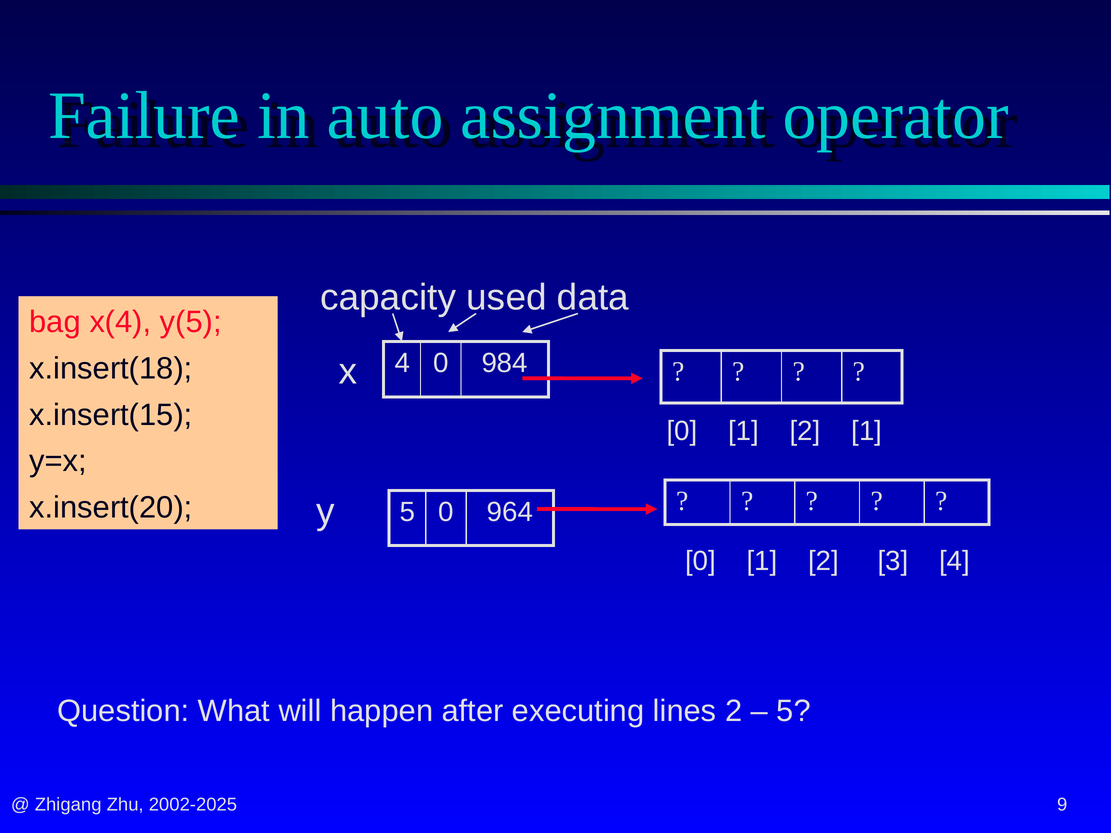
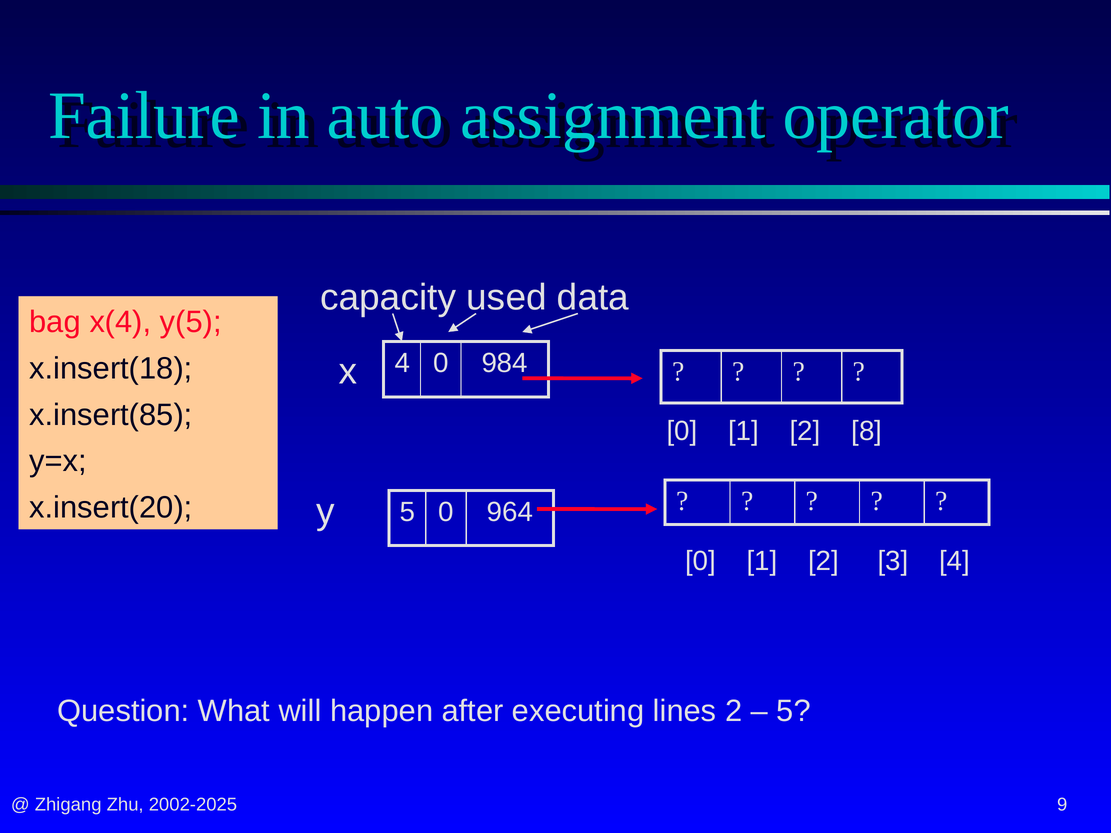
x.insert(15: x.insert(15 -> x.insert(85
2 1: 1 -> 8
